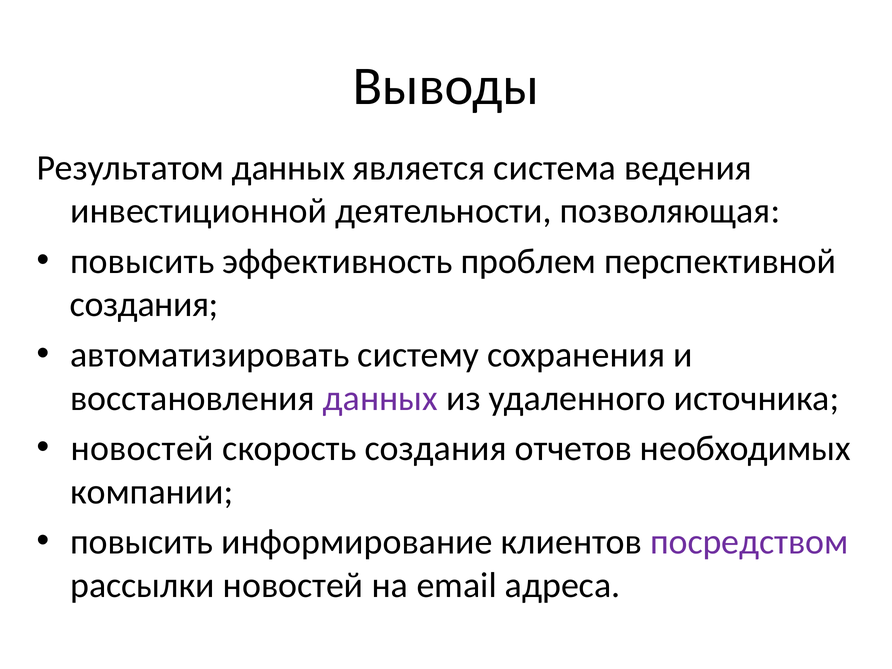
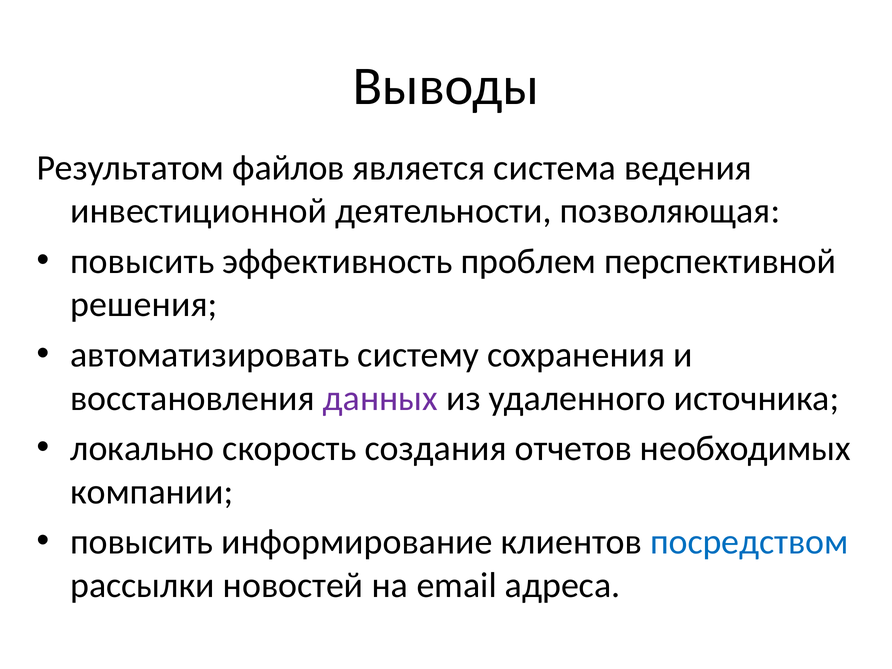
Результатом данных: данных -> файлов
создания at (144, 305): создания -> решения
новостей at (142, 449): новостей -> локально
посредством colour: purple -> blue
